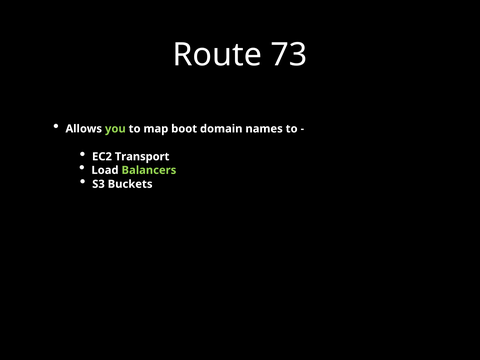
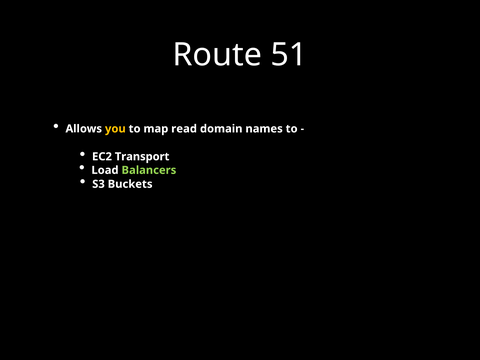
73: 73 -> 51
you colour: light green -> yellow
boot: boot -> read
